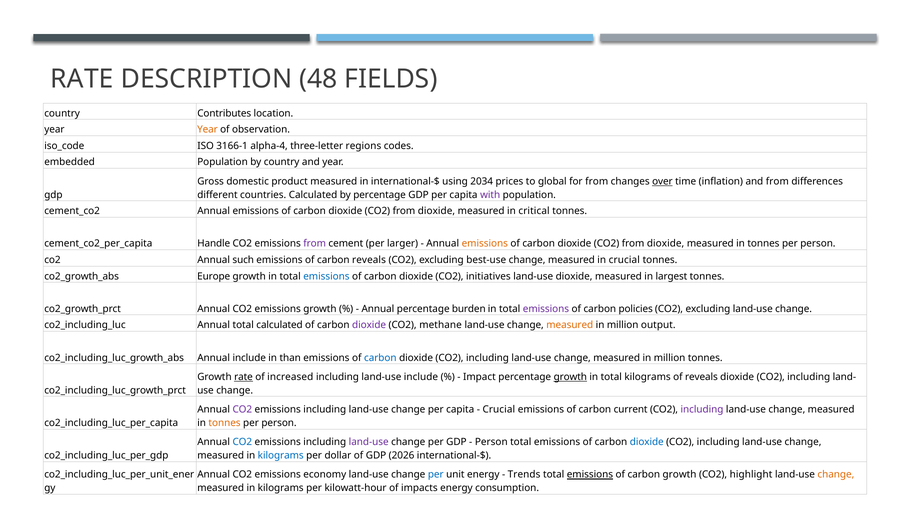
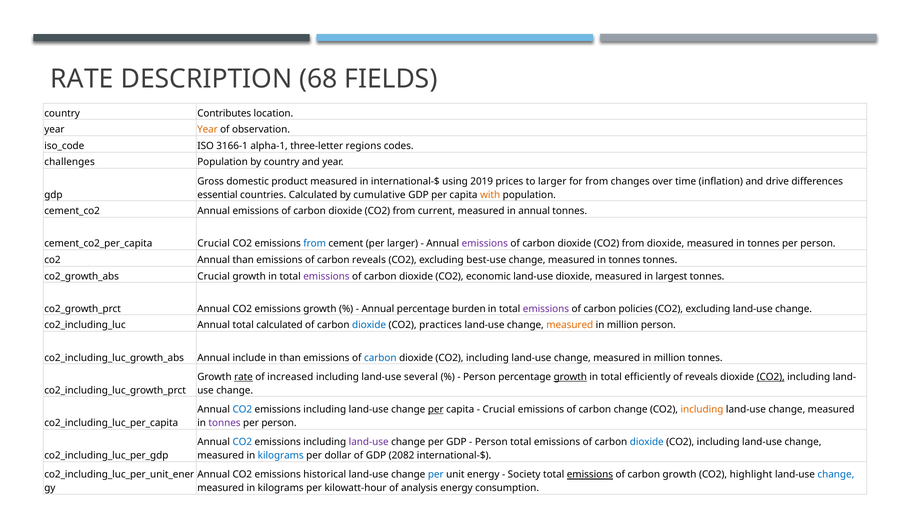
48: 48 -> 68
alpha-4: alpha-4 -> alpha-1
embedded: embedded -> challenges
2034: 2034 -> 2019
to global: global -> larger
over underline: present -> none
and from: from -> drive
different: different -> essential
by percentage: percentage -> cumulative
with colour: purple -> orange
dioxide at (436, 211): dioxide -> current
in critical: critical -> annual
Handle at (214, 244): Handle -> Crucial
from at (315, 244) colour: purple -> blue
emissions at (485, 244) colour: orange -> purple
Annual such: such -> than
crucial at (624, 260): crucial -> tonnes
Europe at (214, 276): Europe -> Crucial
emissions at (326, 276) colour: blue -> purple
initiatives: initiatives -> economic
dioxide at (369, 325) colour: purple -> blue
methane: methane -> practices
million output: output -> person
land-use include: include -> several
Impact at (479, 377): Impact -> Person
total kilograms: kilograms -> efficiently
CO2 at (771, 377) underline: none -> present
CO2 at (242, 409) colour: purple -> blue
per at (436, 409) underline: none -> present
carbon current: current -> change
including at (702, 409) colour: purple -> orange
tonnes at (225, 423) colour: orange -> purple
2026: 2026 -> 2082
economy: economy -> historical
Trends: Trends -> Society
change at (836, 475) colour: orange -> blue
impacts: impacts -> analysis
